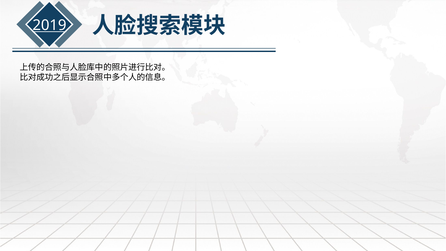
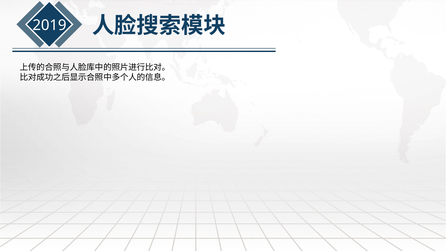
2019 underline: present -> none
